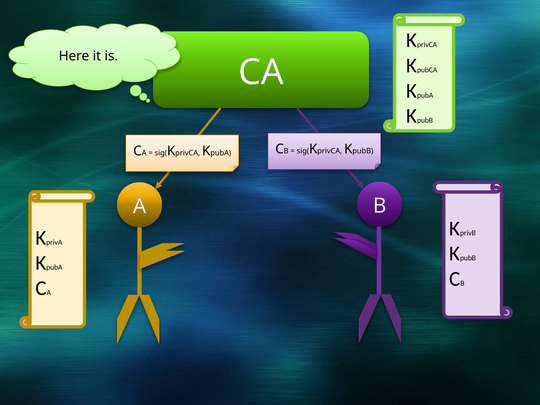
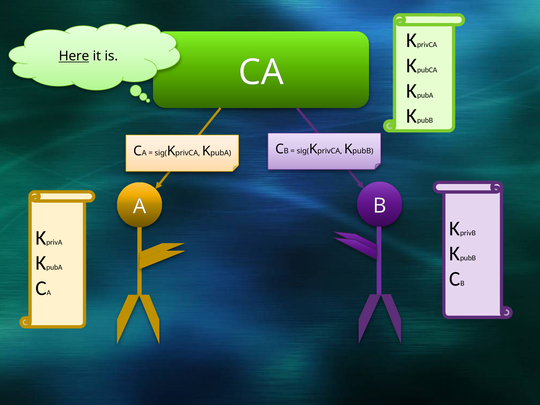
Here underline: none -> present
